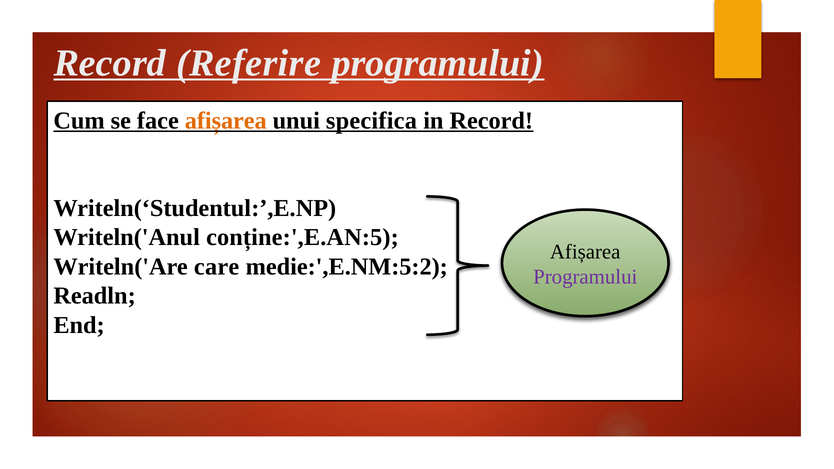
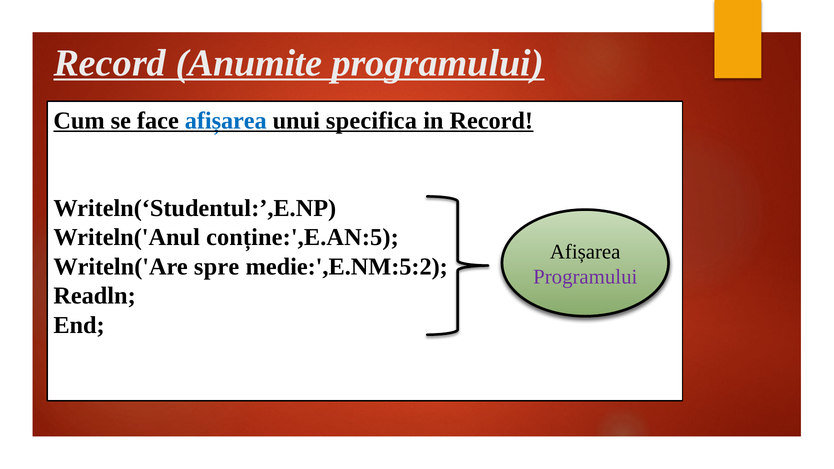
Referire: Referire -> Anumite
afișarea at (226, 121) colour: orange -> blue
care: care -> spre
